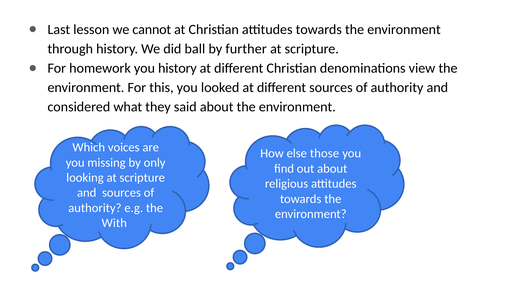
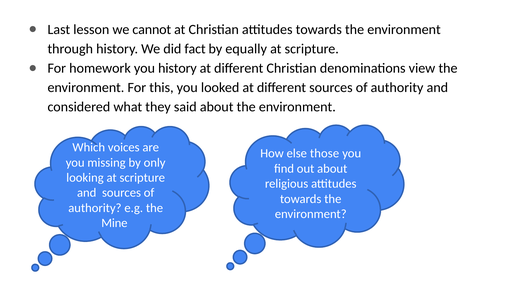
ball: ball -> fact
further: further -> equally
With: With -> Mine
